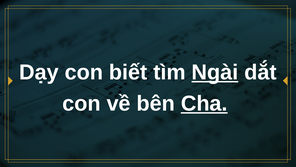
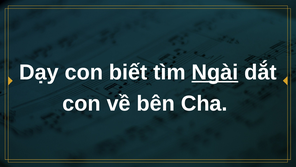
Cha underline: present -> none
